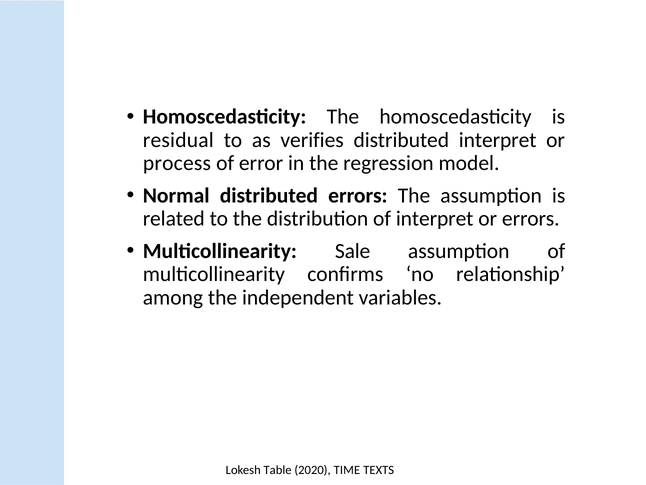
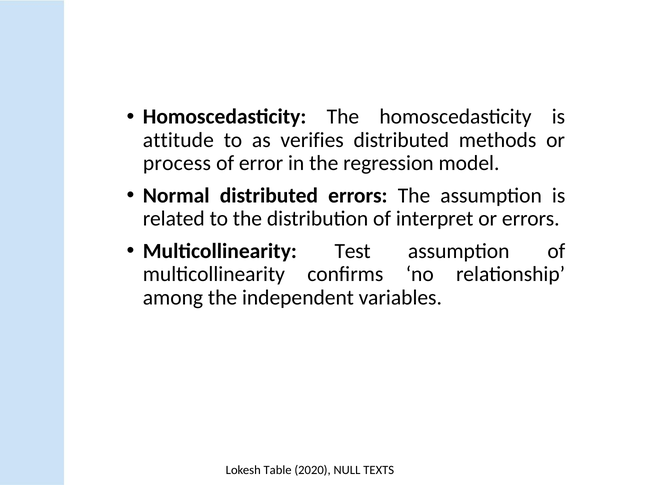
residual: residual -> attitude
distributed interpret: interpret -> methods
Sale: Sale -> Test
TIME: TIME -> NULL
